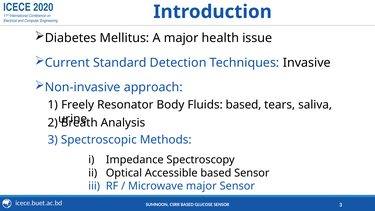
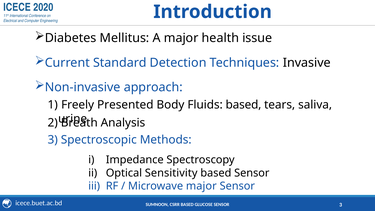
Resonator: Resonator -> Presented
Accessible: Accessible -> Sensitivity
